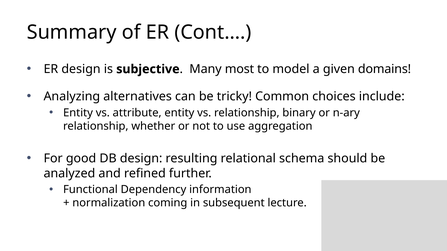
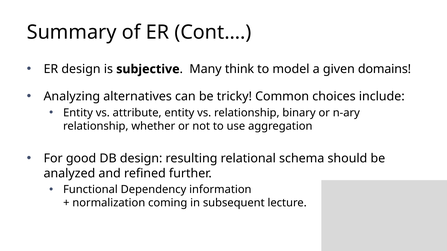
most: most -> think
